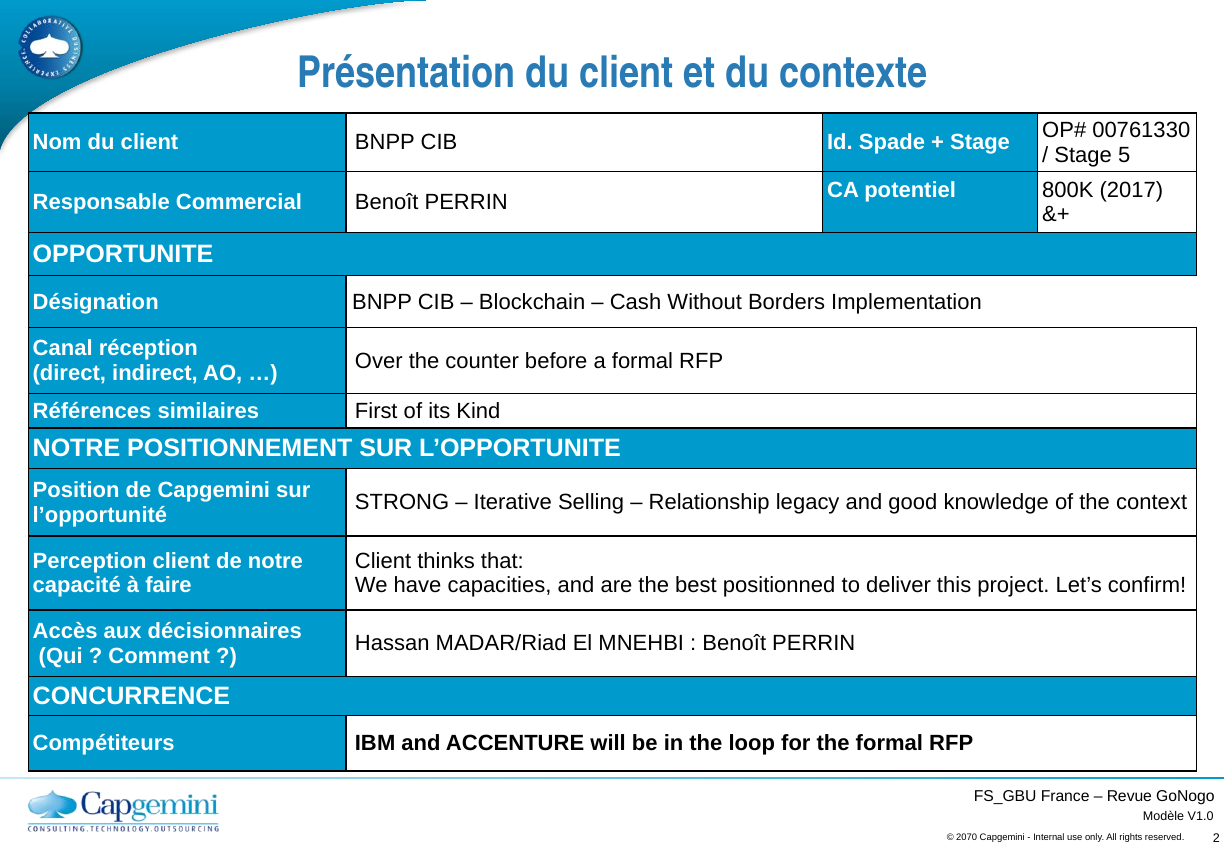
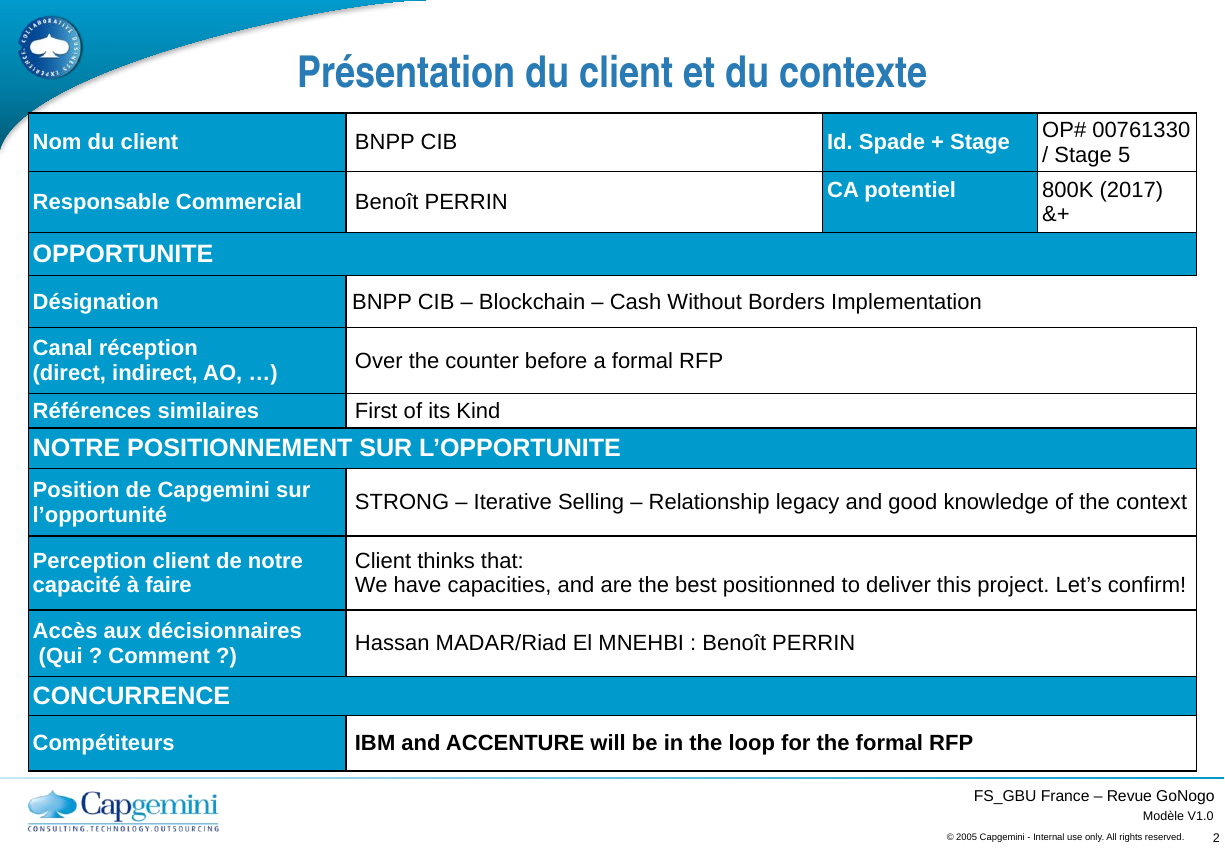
2070: 2070 -> 2005
